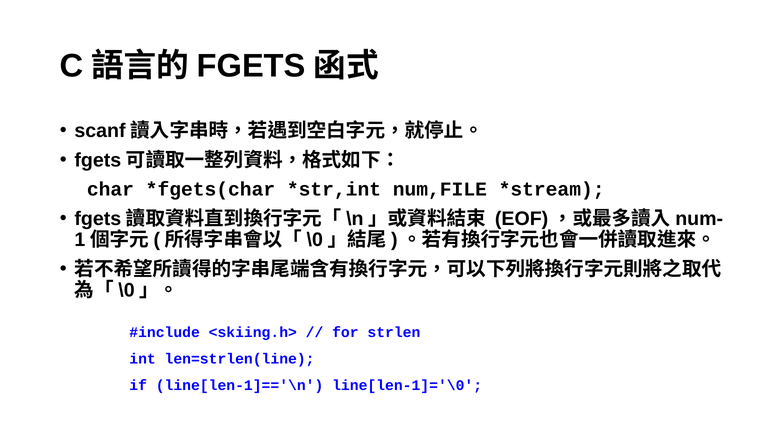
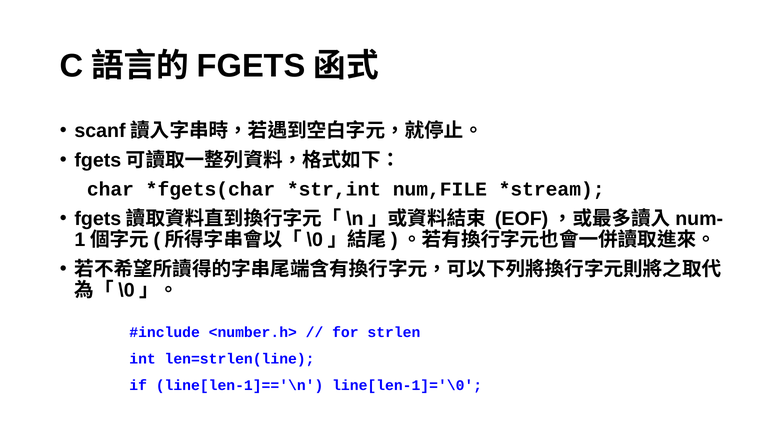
<skiing.h>: <skiing.h> -> <number.h>
